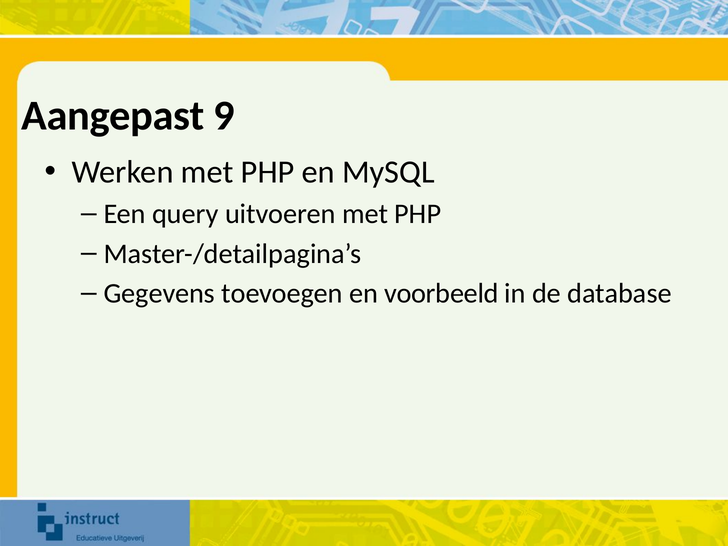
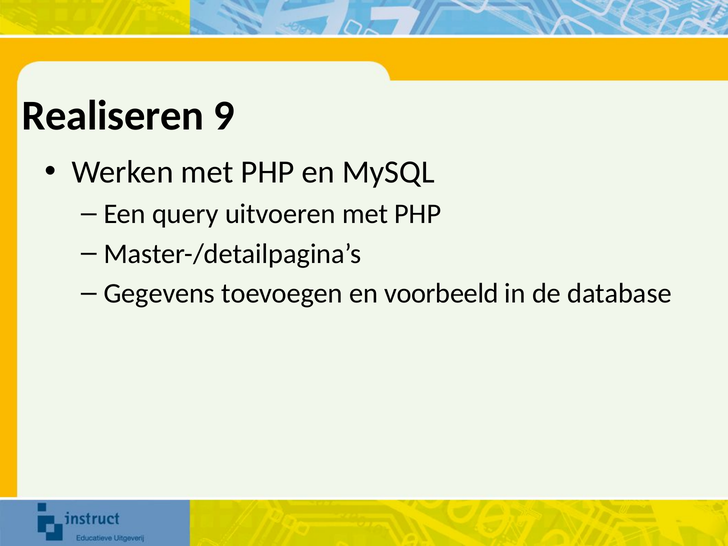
Aangepast: Aangepast -> Realiseren
